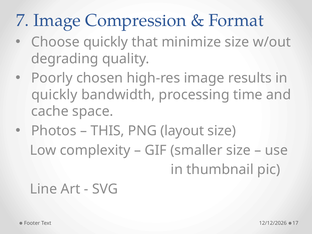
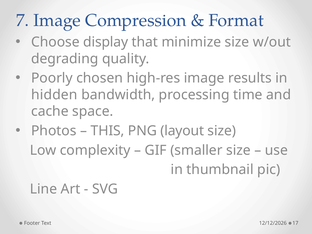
Choose quickly: quickly -> display
quickly at (54, 95): quickly -> hidden
